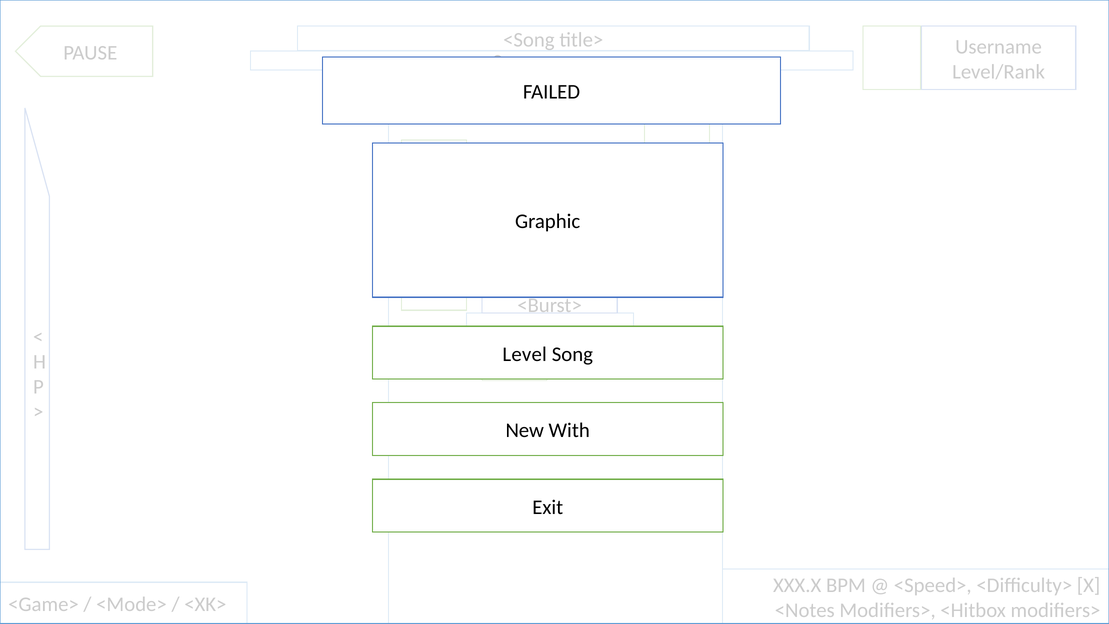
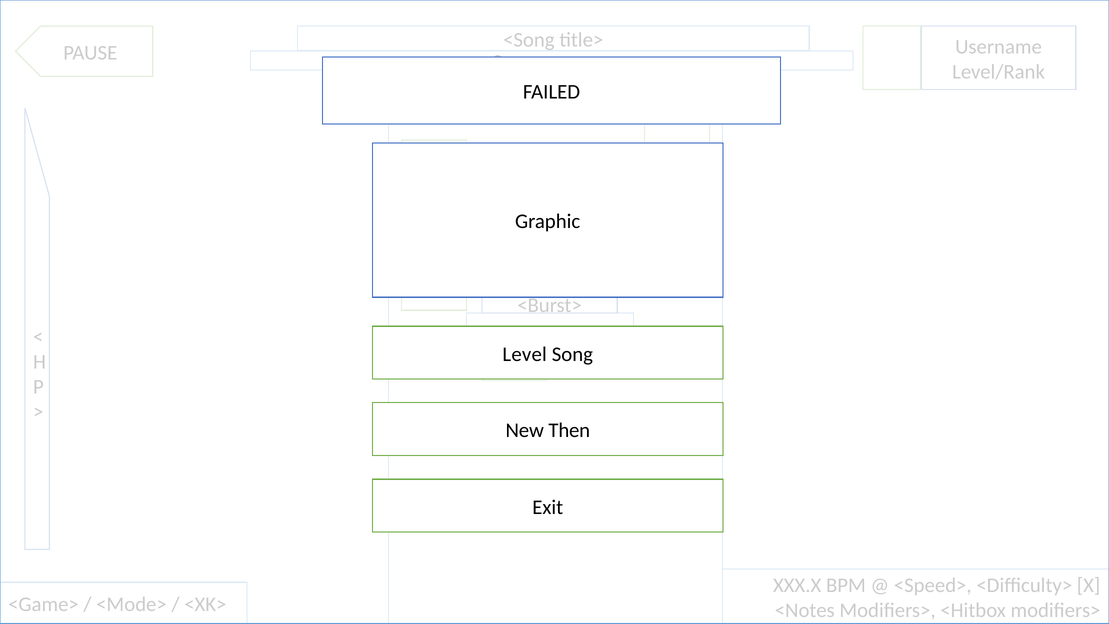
With: With -> Then
